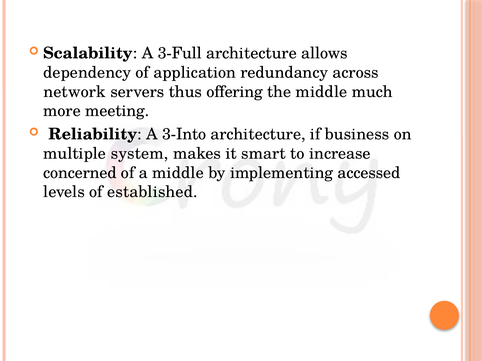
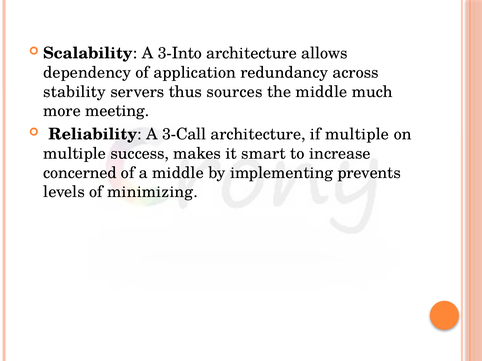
3-Full: 3-Full -> 3-Into
network: network -> stability
offering: offering -> sources
3-Into: 3-Into -> 3-Call
if business: business -> multiple
system: system -> success
accessed: accessed -> prevents
established: established -> minimizing
